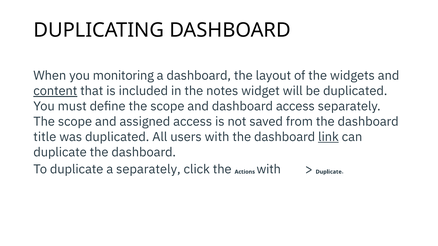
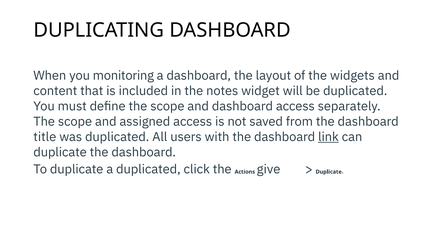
content underline: present -> none
a separately: separately -> duplicated
Actions with: with -> give
